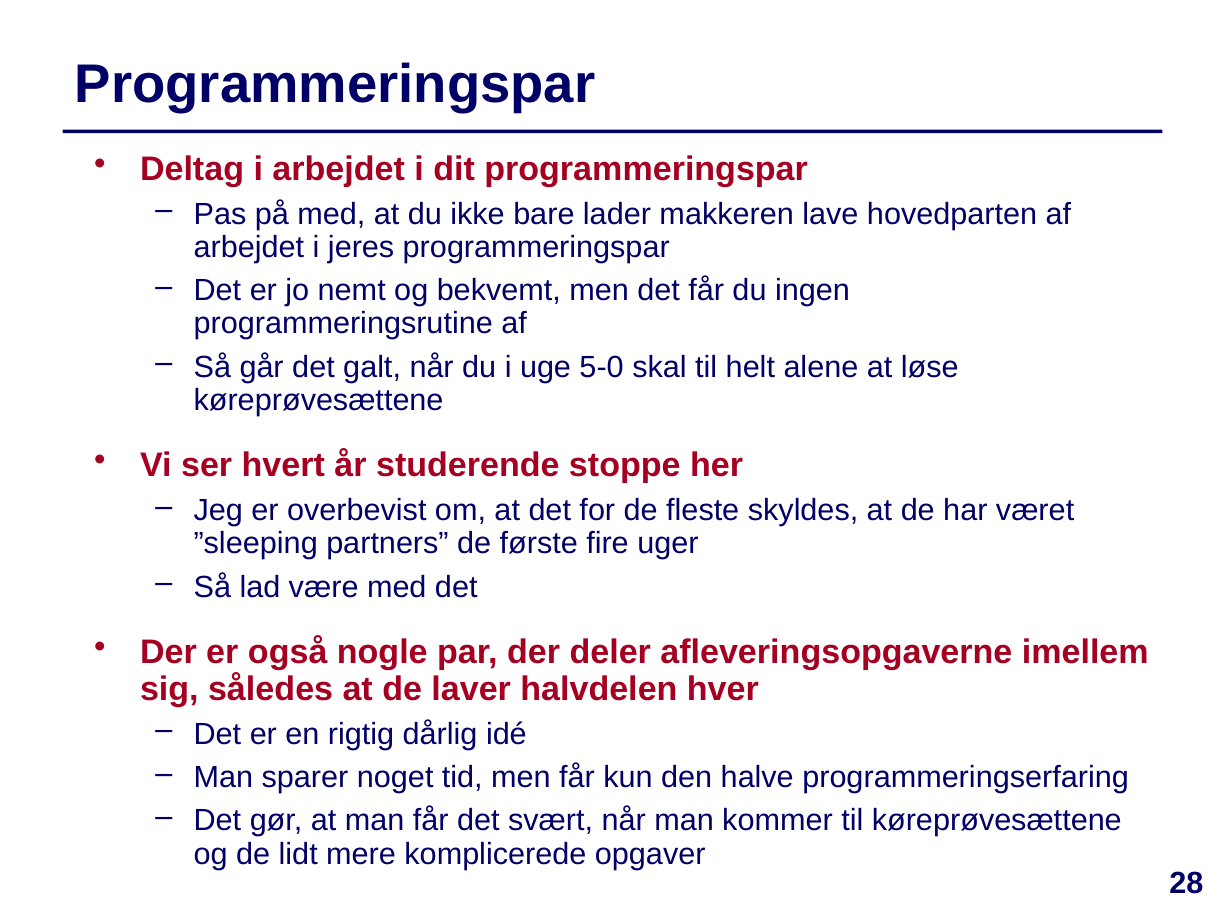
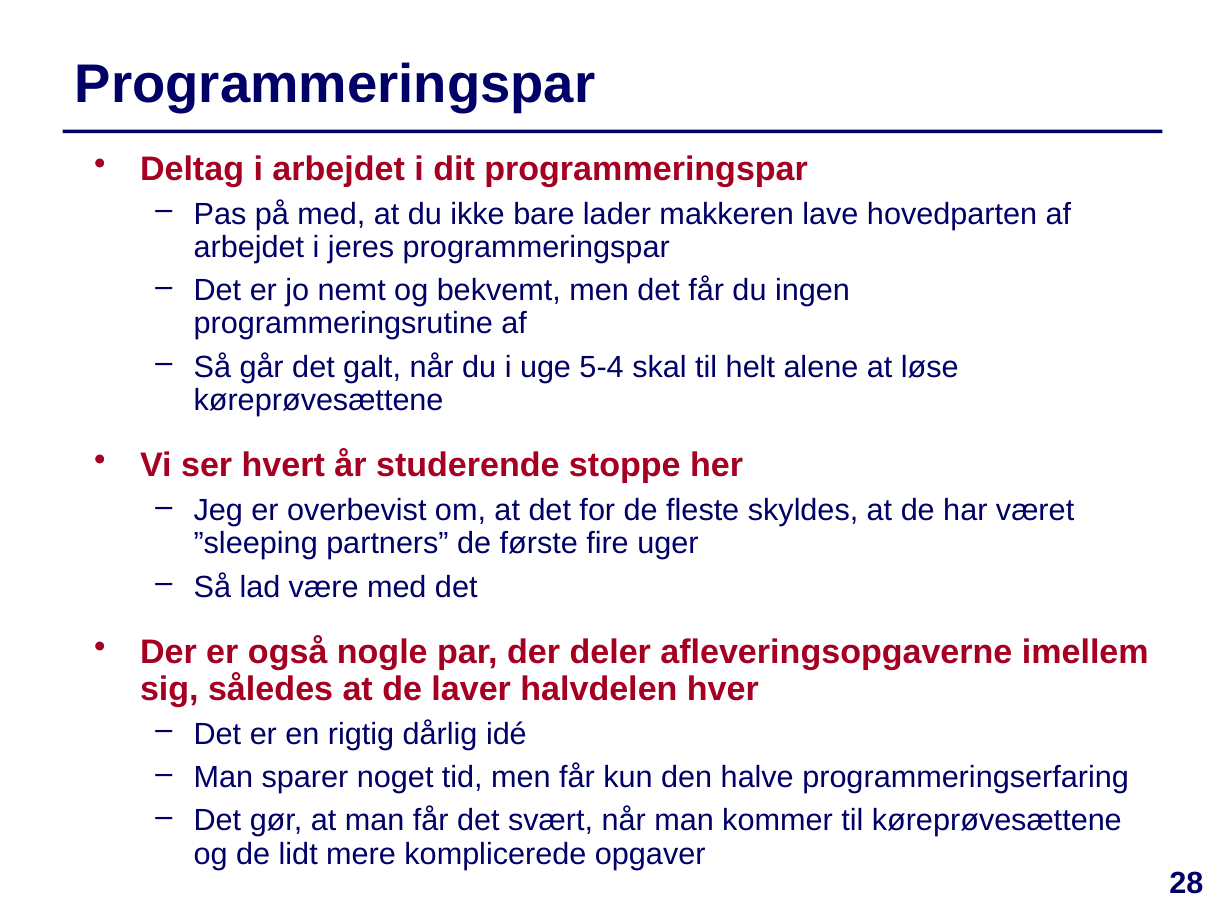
5-0: 5-0 -> 5-4
